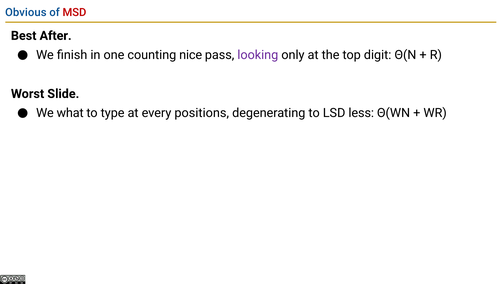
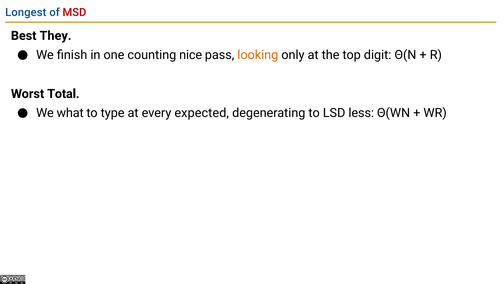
Obvious: Obvious -> Longest
After: After -> They
looking colour: purple -> orange
Slide: Slide -> Total
positions: positions -> expected
